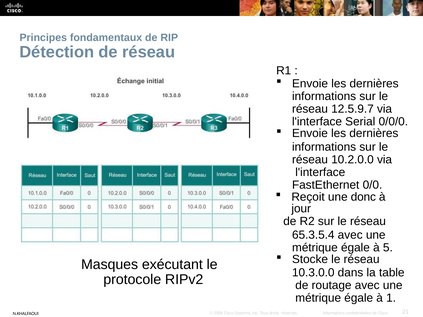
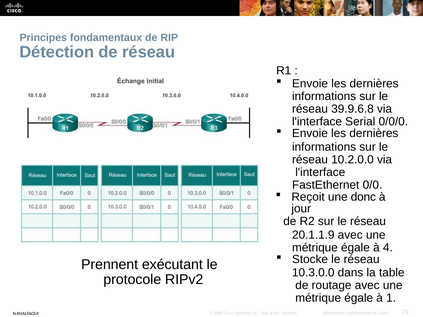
12.5.9.7: 12.5.9.7 -> 39.9.6.8
65.3.5.4: 65.3.5.4 -> 20.1.1.9
5: 5 -> 4
Masques: Masques -> Prennent
